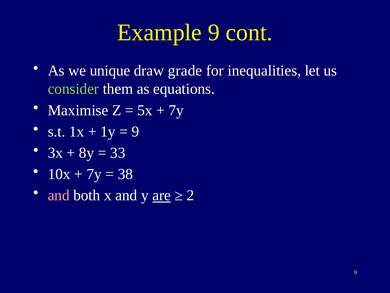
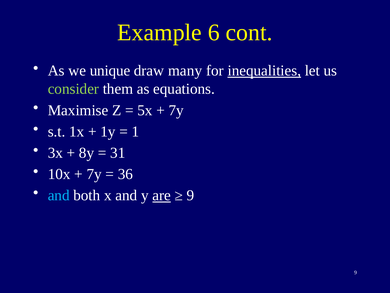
Example 9: 9 -> 6
grade: grade -> many
inequalities underline: none -> present
9 at (135, 131): 9 -> 1
33: 33 -> 31
38: 38 -> 36
and at (59, 195) colour: pink -> light blue
2 at (191, 195): 2 -> 9
